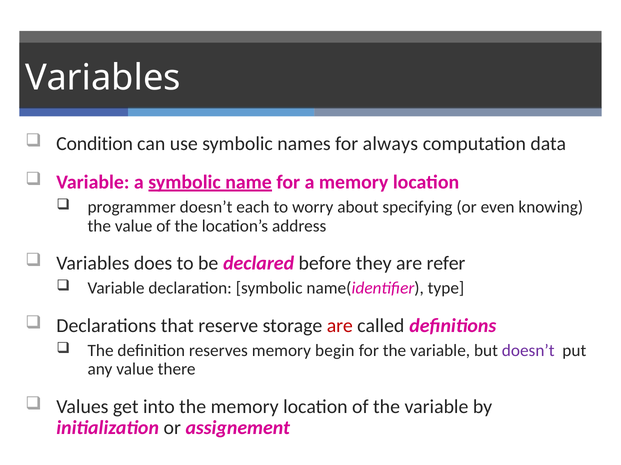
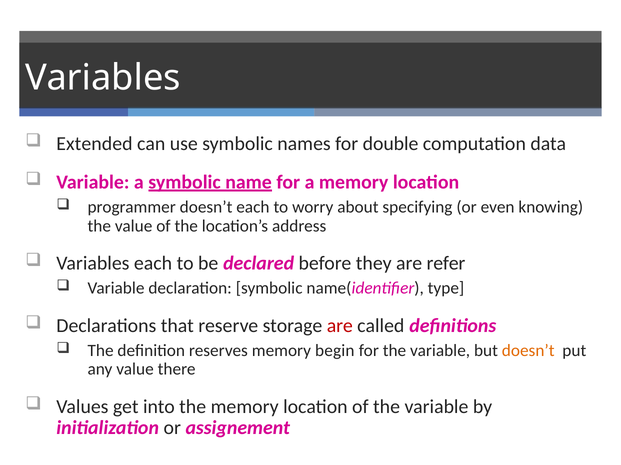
Condition: Condition -> Extended
always: always -> double
Variables does: does -> each
doesn’t at (528, 351) colour: purple -> orange
